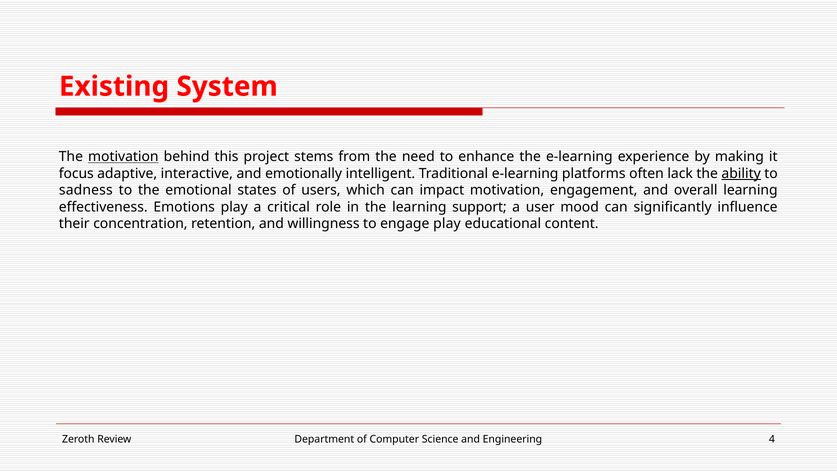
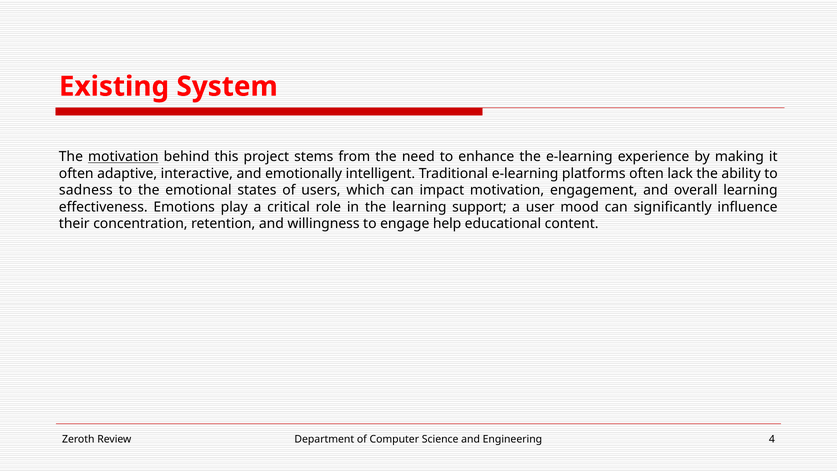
focus at (76, 173): focus -> often
ability underline: present -> none
engage play: play -> help
